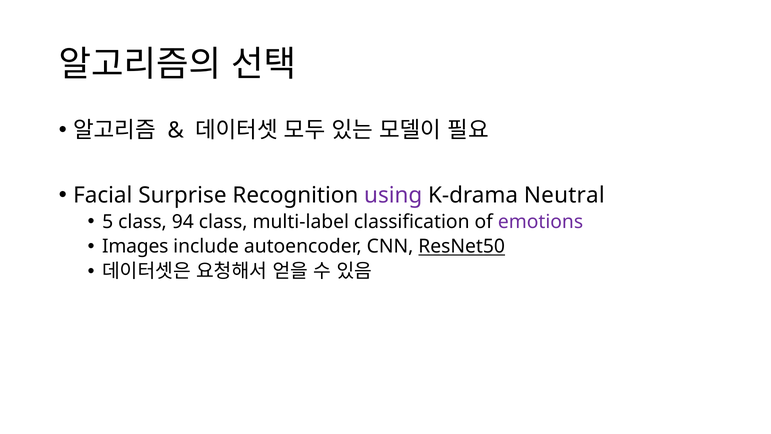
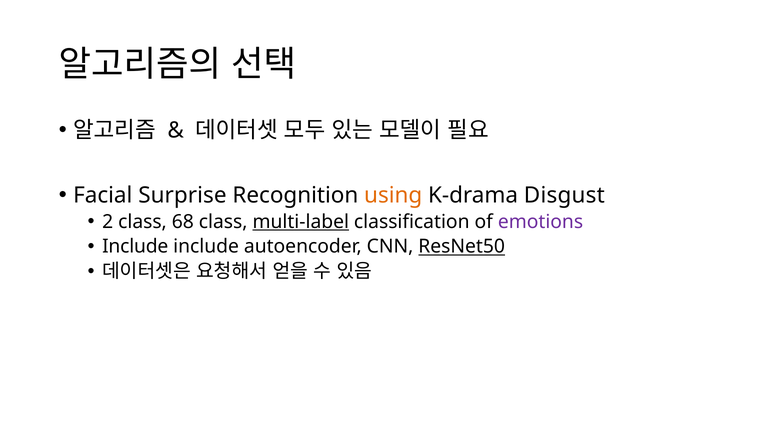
using colour: purple -> orange
Neutral: Neutral -> Disgust
5: 5 -> 2
94: 94 -> 68
multi-label underline: none -> present
Images at (135, 246): Images -> Include
